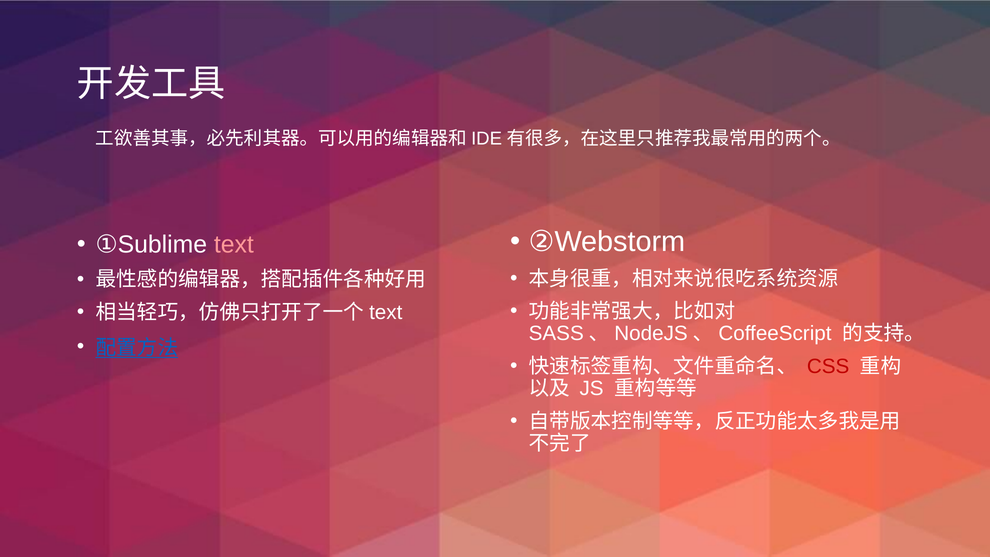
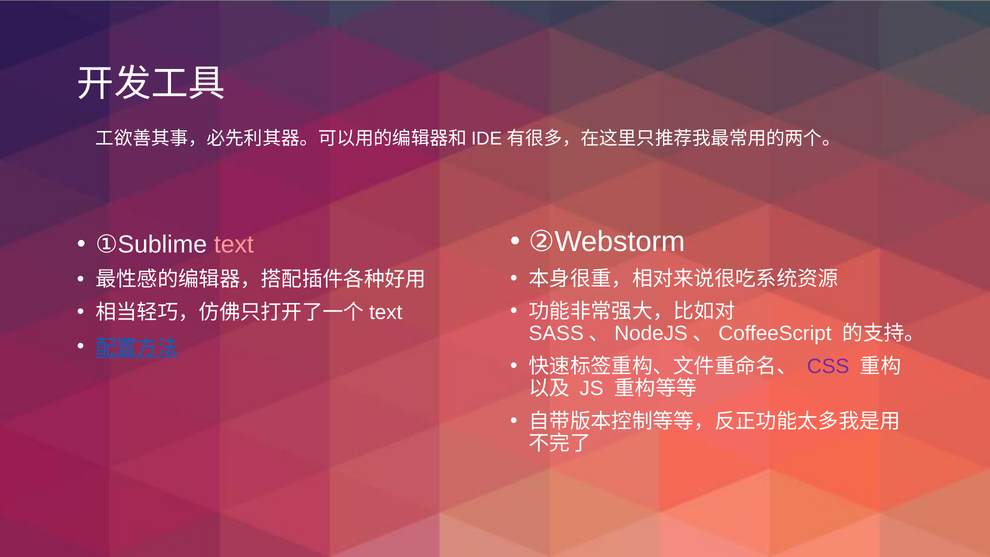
CSS colour: red -> purple
